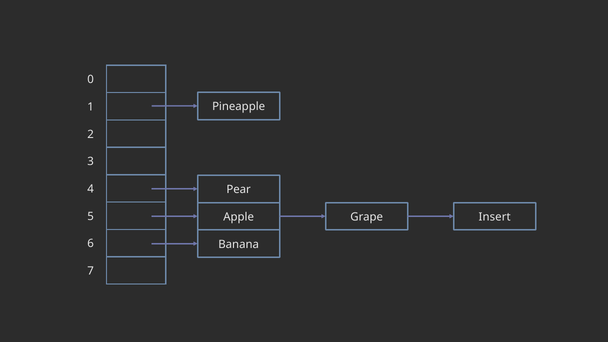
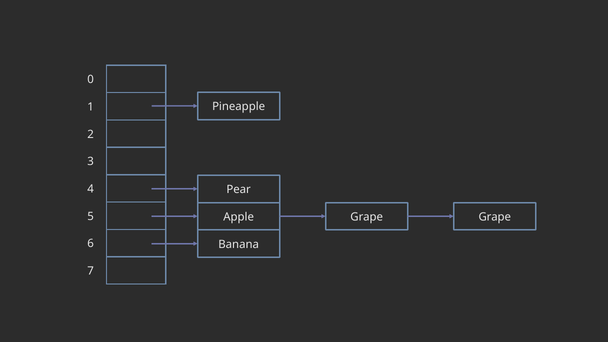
Grape Insert: Insert -> Grape
